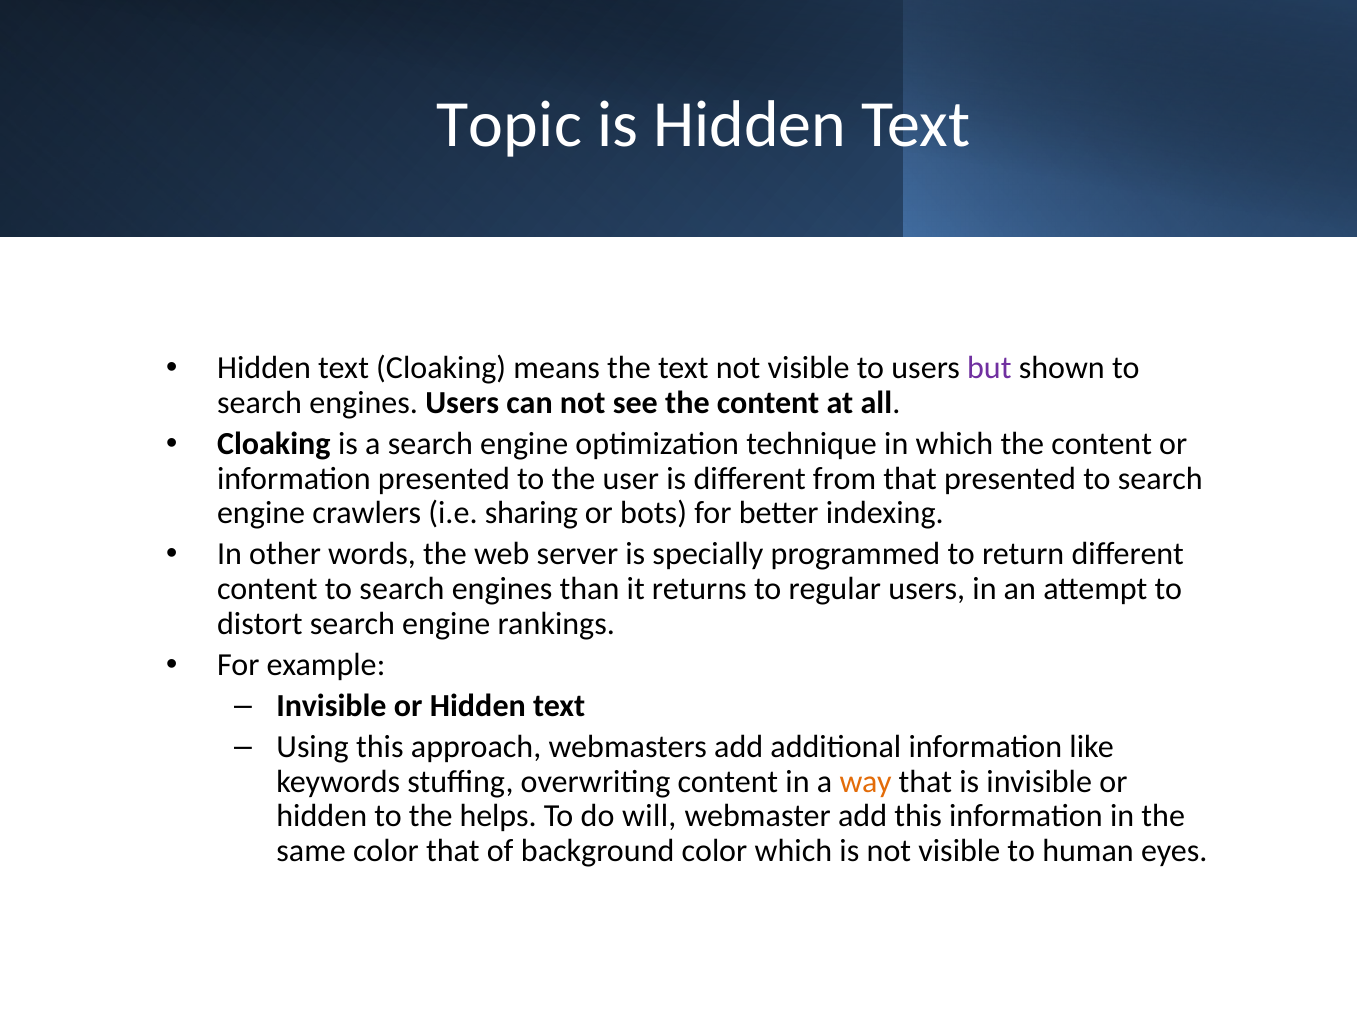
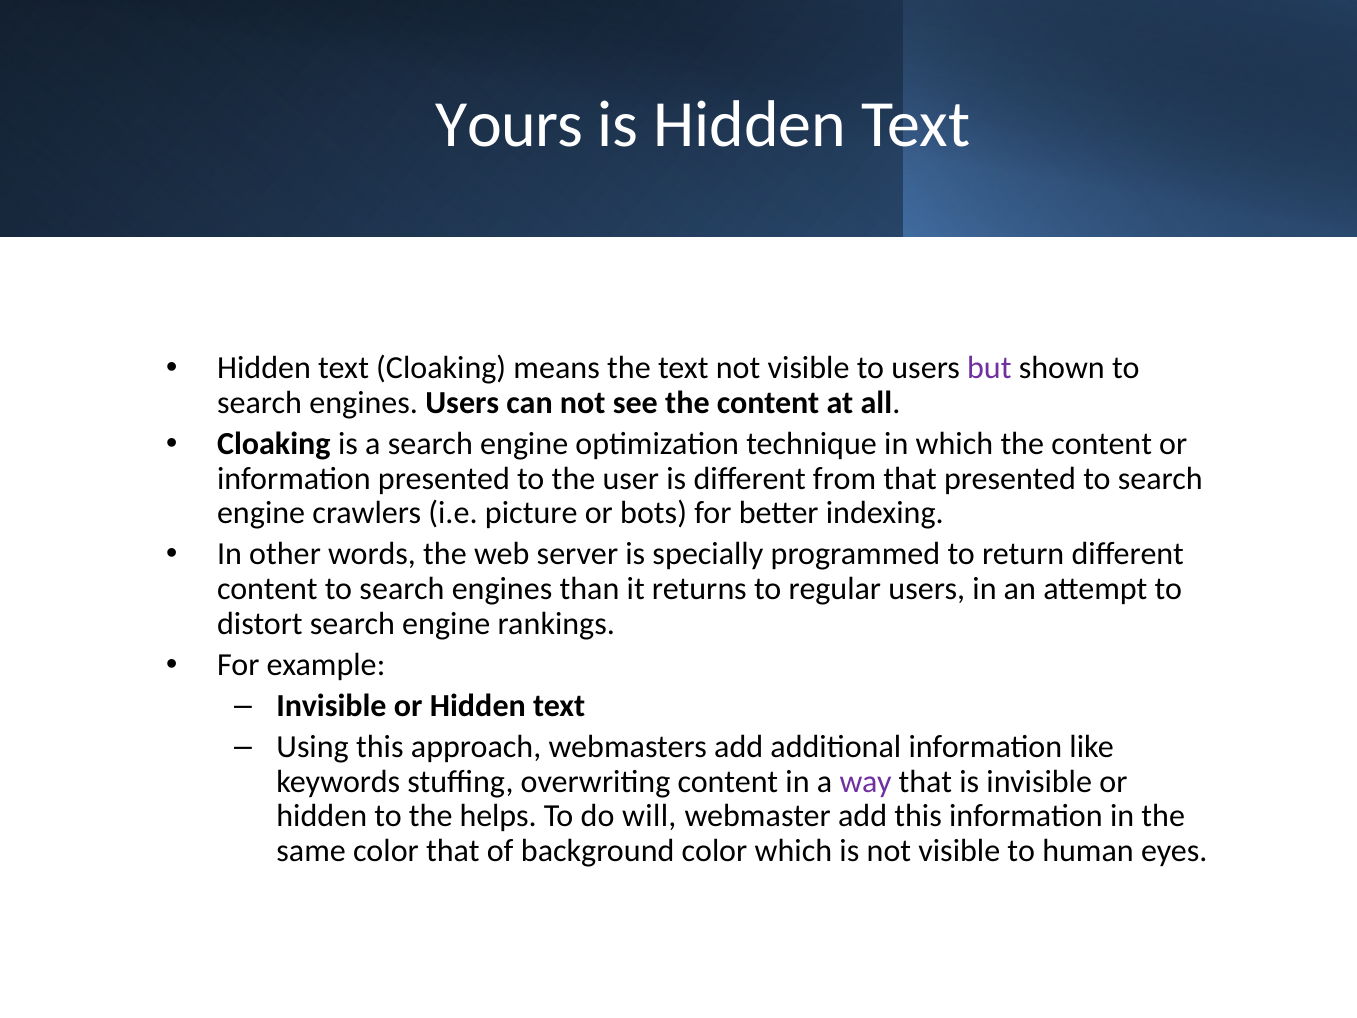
Topic: Topic -> Yours
sharing: sharing -> picture
way colour: orange -> purple
